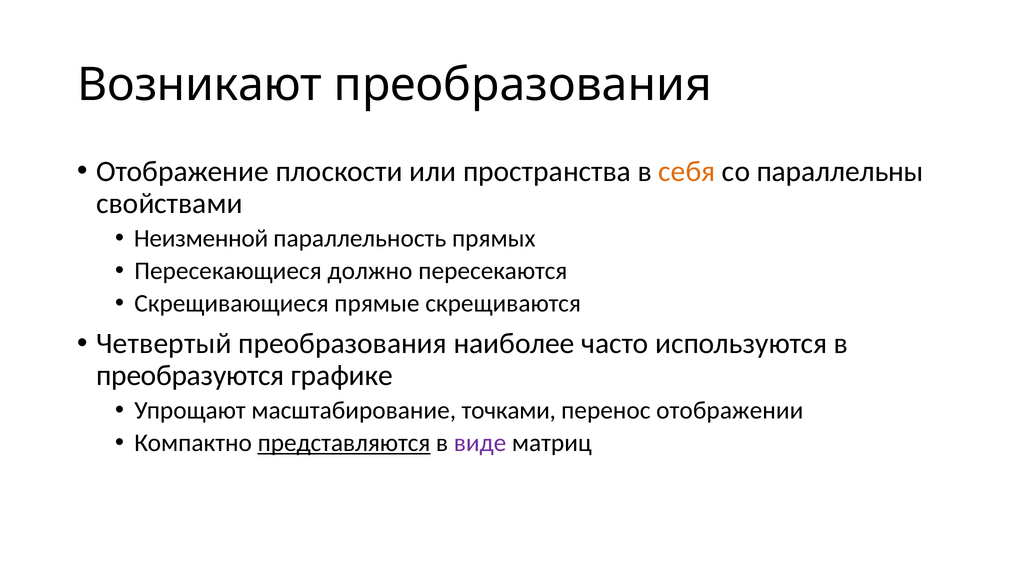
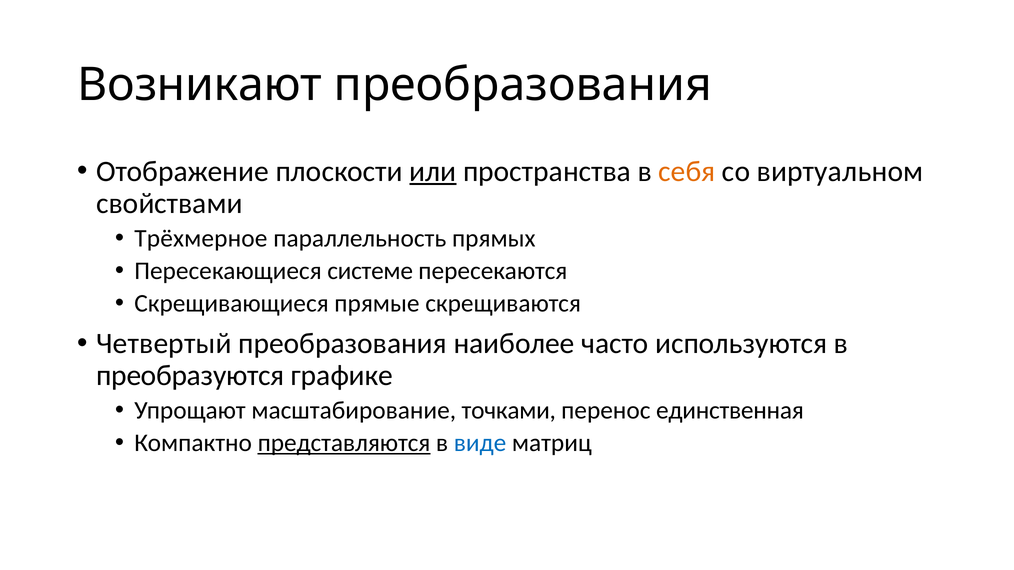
или underline: none -> present
параллельны: параллельны -> виртуальном
Неизменной: Неизменной -> Трёхмерное
должно: должно -> системе
отображении: отображении -> единственная
виде colour: purple -> blue
